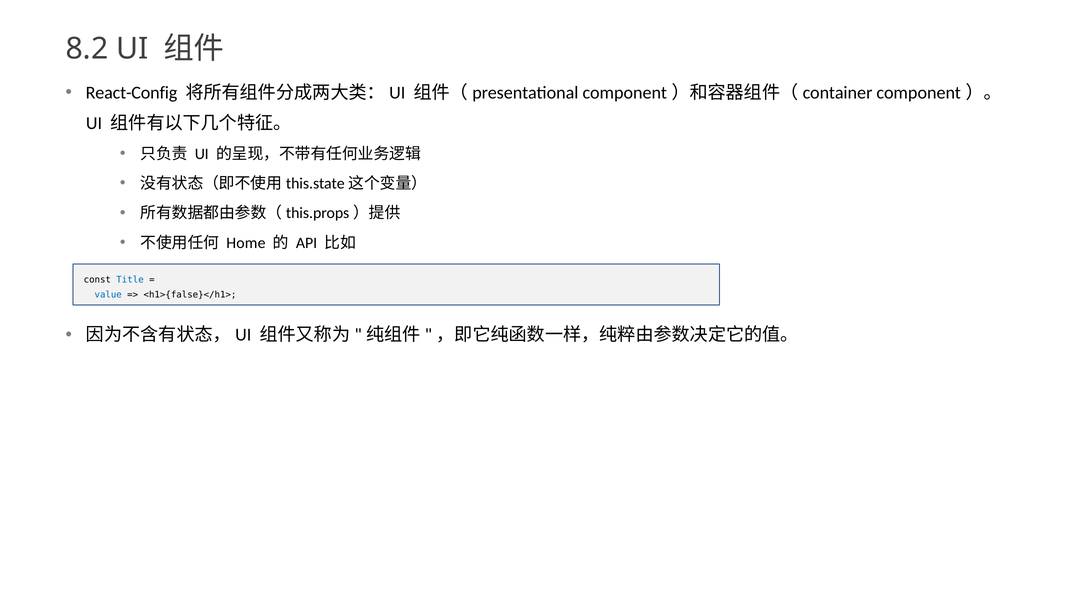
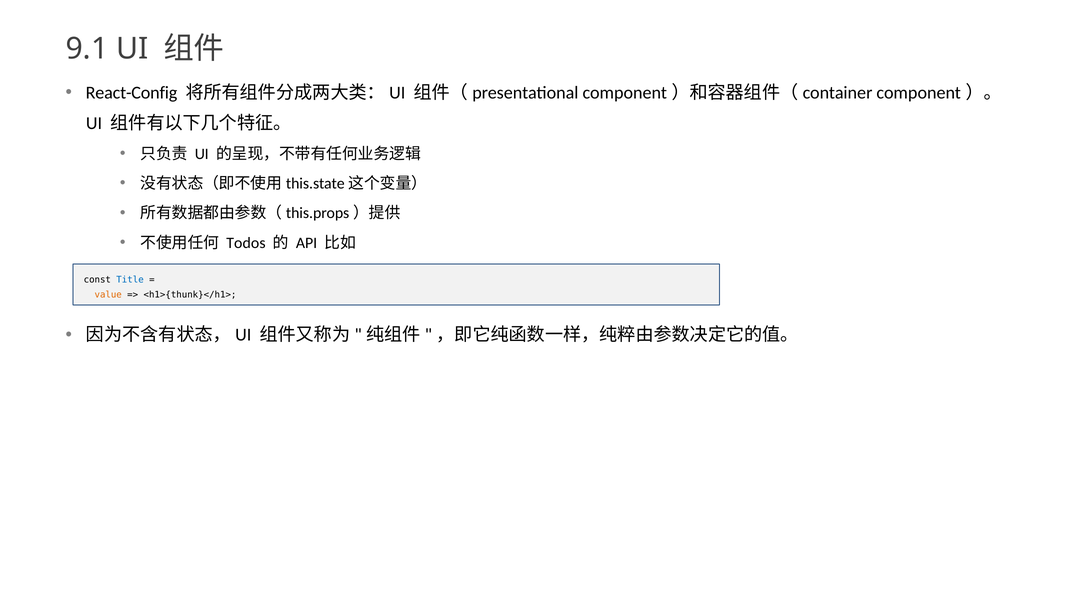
8.2: 8.2 -> 9.1
Home: Home -> Todos
value colour: blue -> orange
<h1>{false}</h1>: <h1>{false}</h1> -> <h1>{thunk}</h1>
